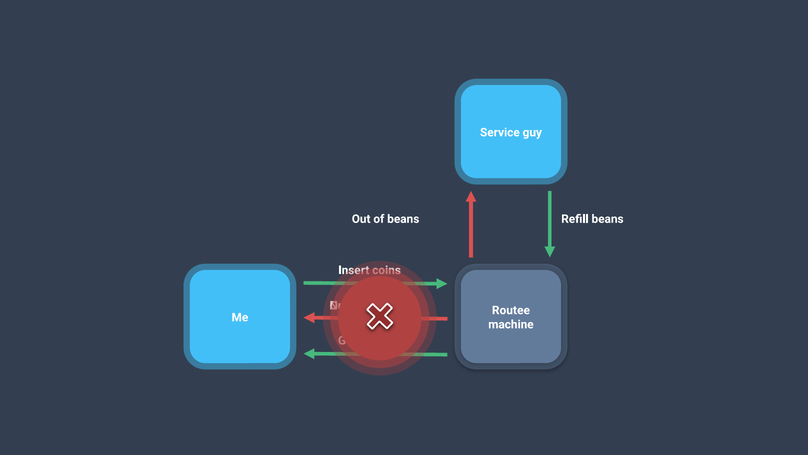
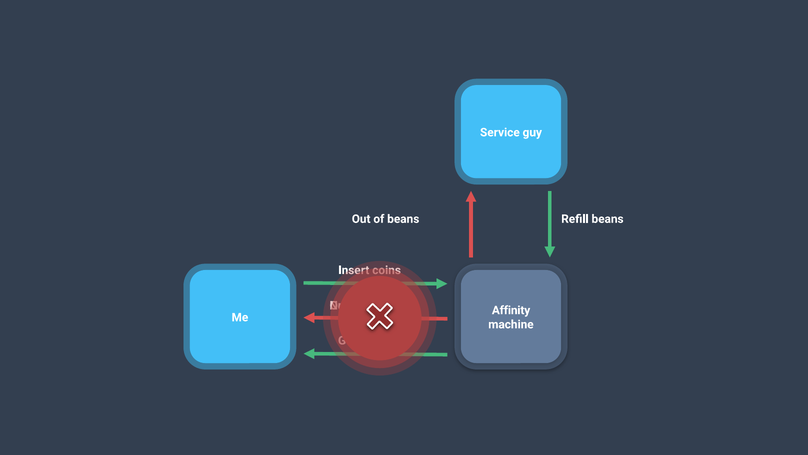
Routee: Routee -> Affinity
